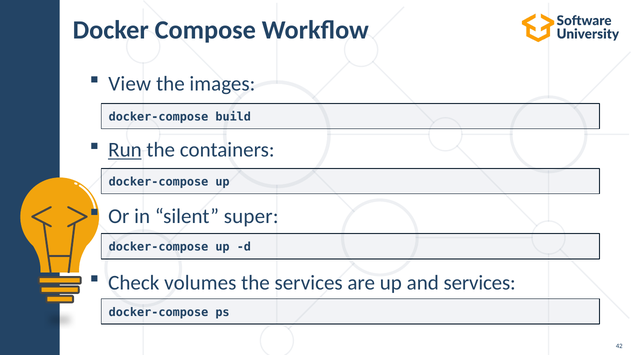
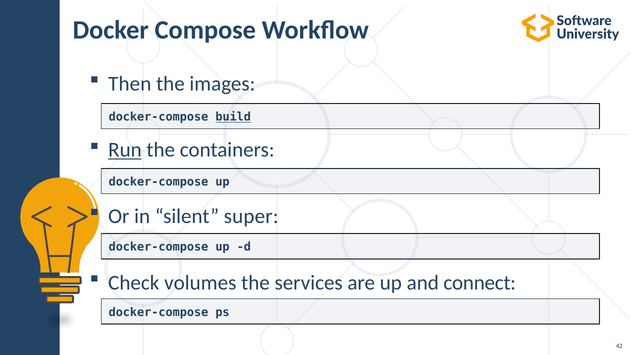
View: View -> Then
build underline: none -> present
and services: services -> connect
